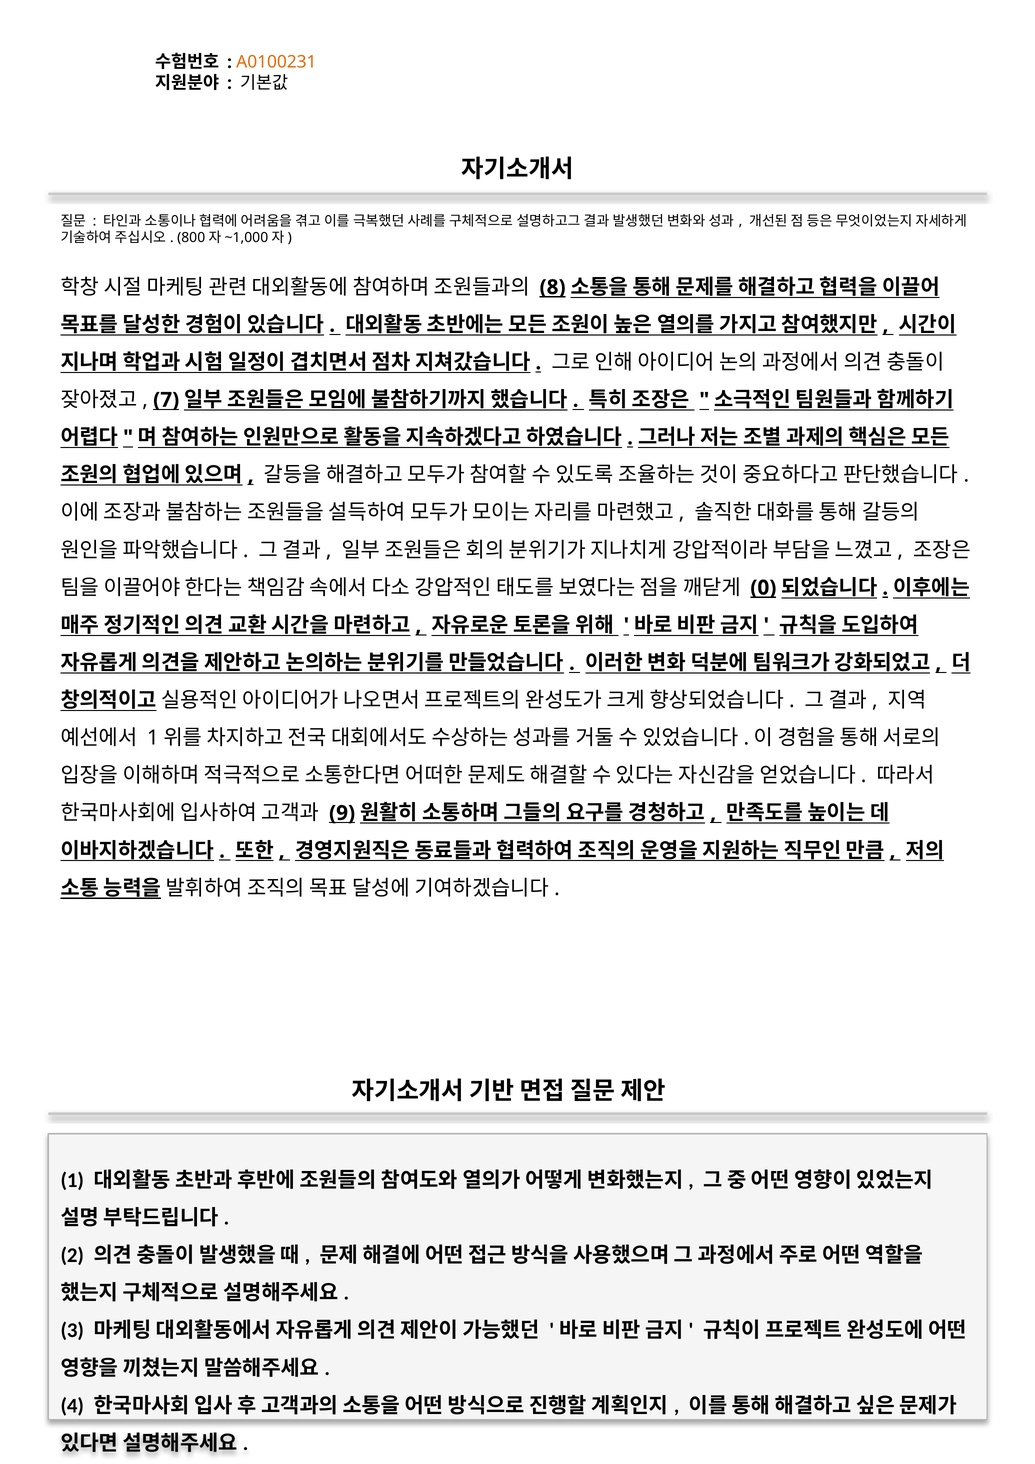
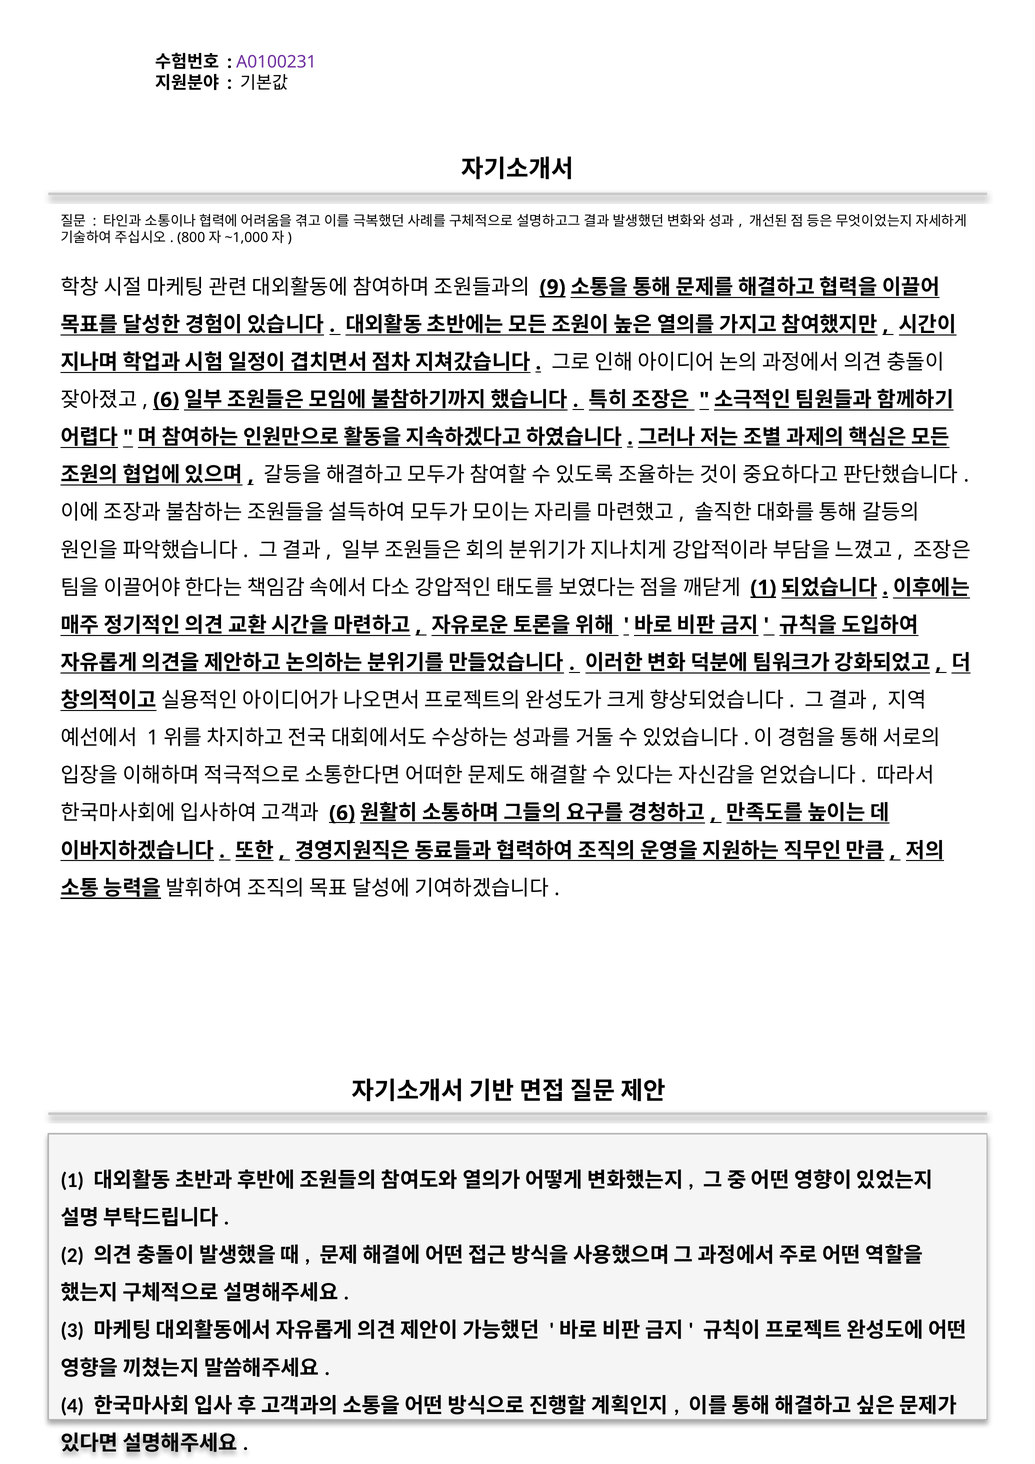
A0100231 colour: orange -> purple
8: 8 -> 9
7 at (166, 400): 7 -> 6
0 at (763, 588): 0 -> 1
9 at (342, 813): 9 -> 6
